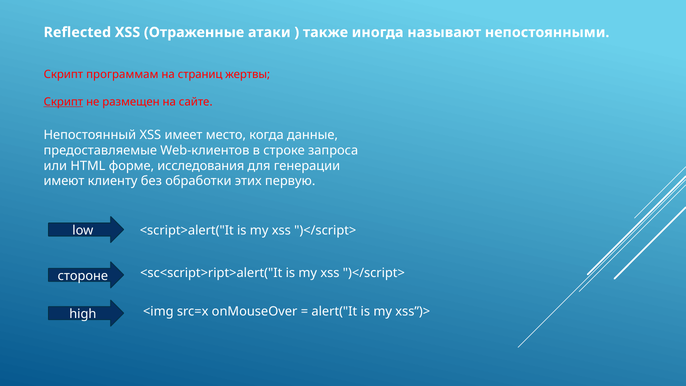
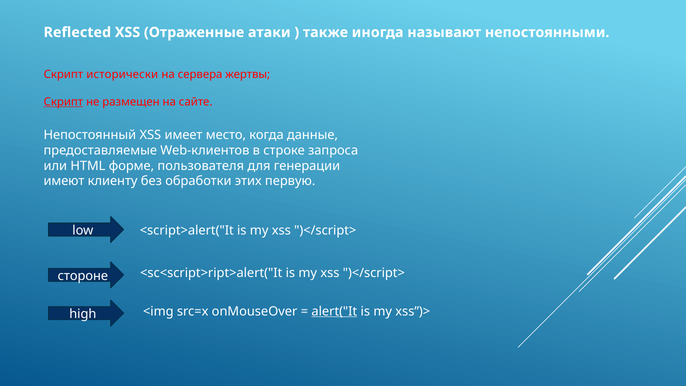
программам: программам -> исторически
страниц: страниц -> сервера
исследования: исследования -> пользователя
alert("It underline: none -> present
